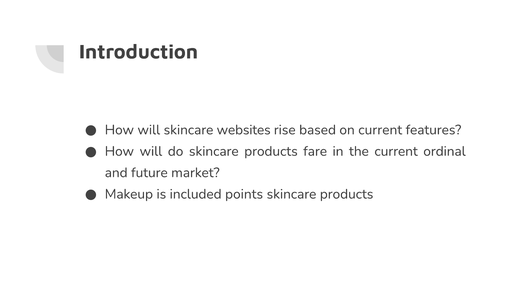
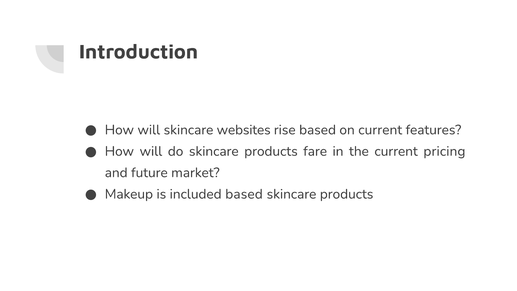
ordinal: ordinal -> pricing
included points: points -> based
